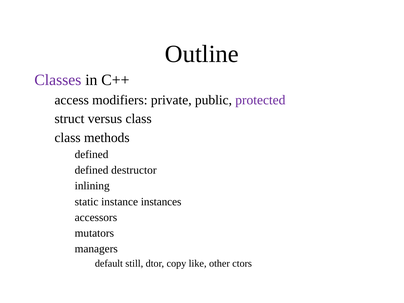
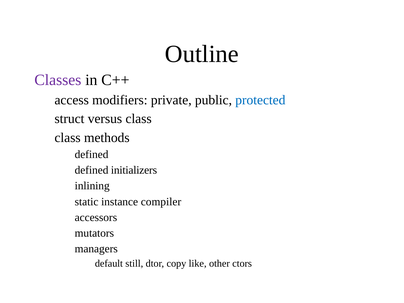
protected colour: purple -> blue
destructor: destructor -> initializers
instances: instances -> compiler
